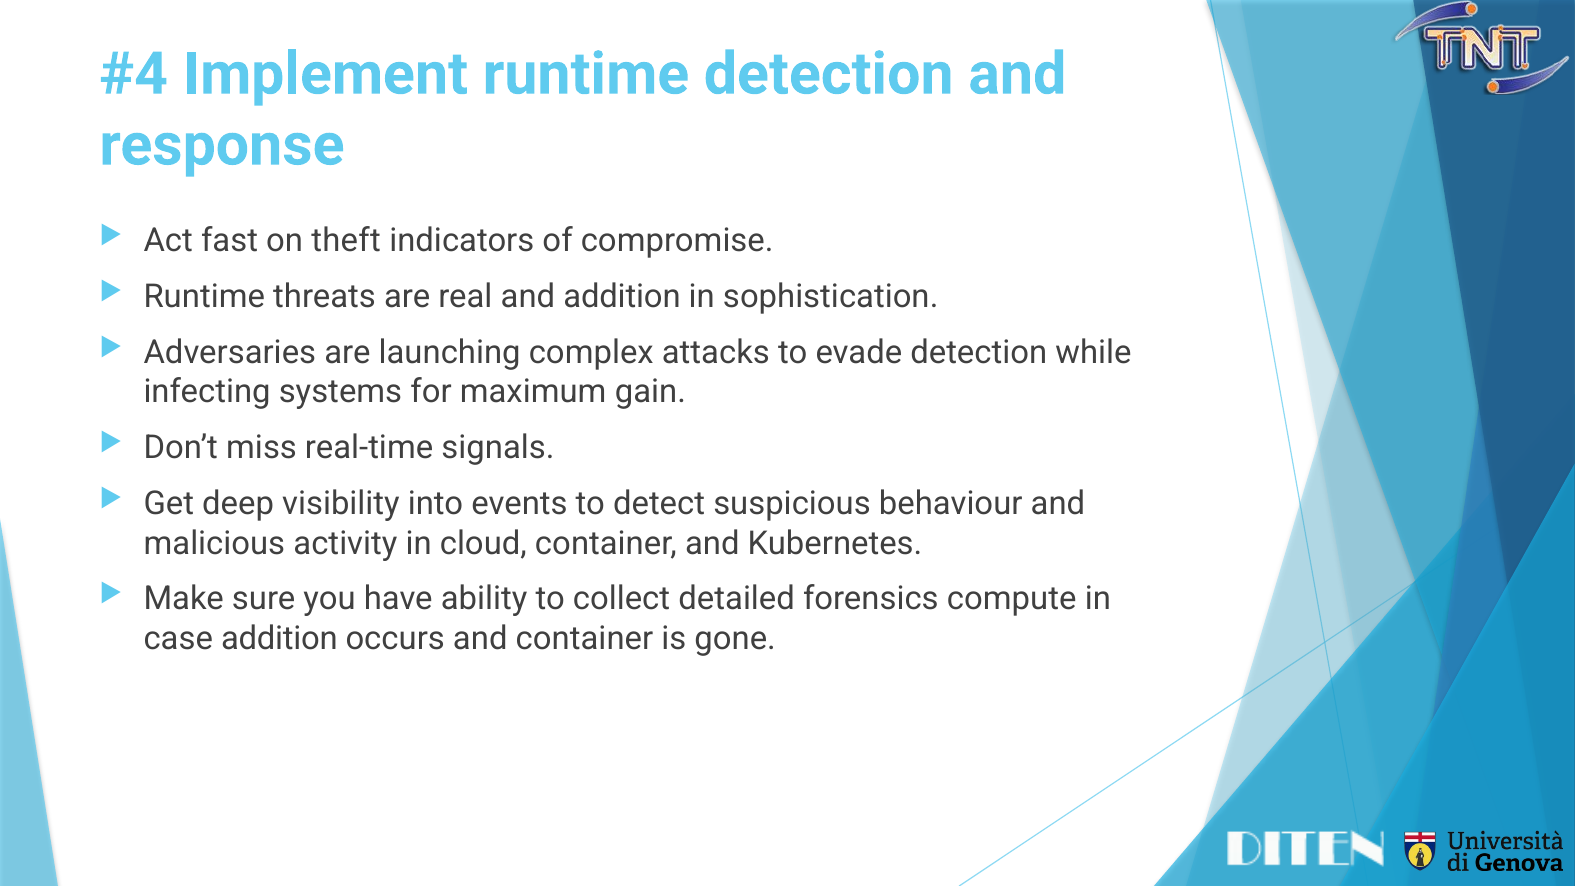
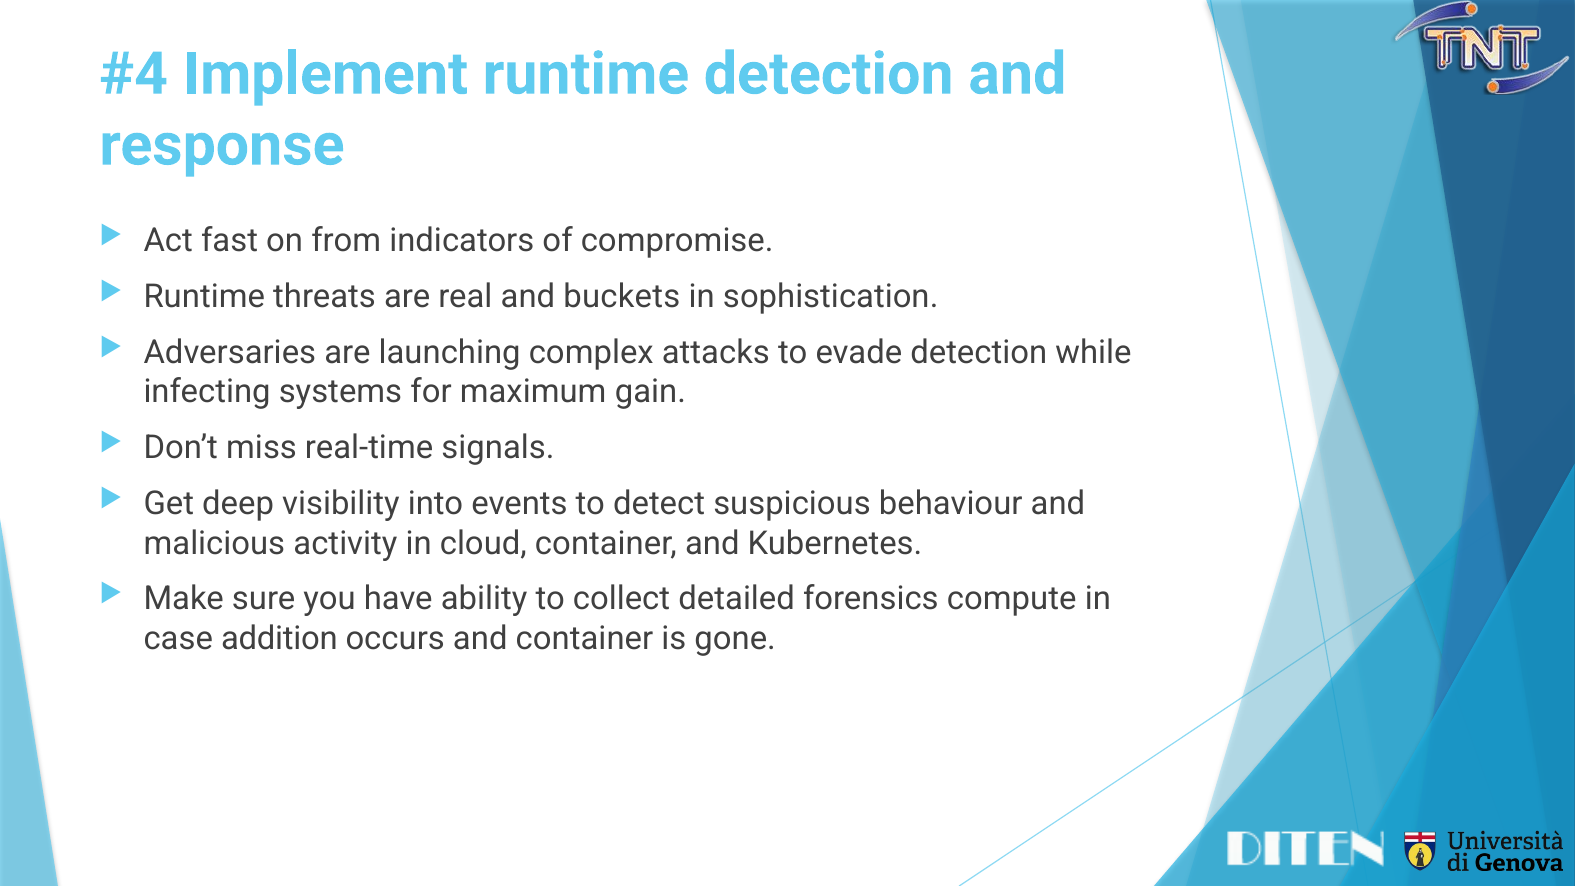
theft: theft -> from
and addition: addition -> buckets
